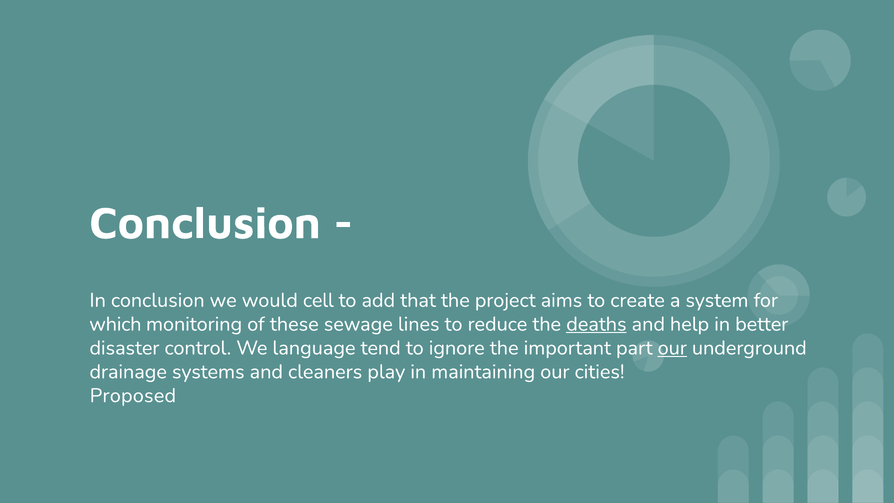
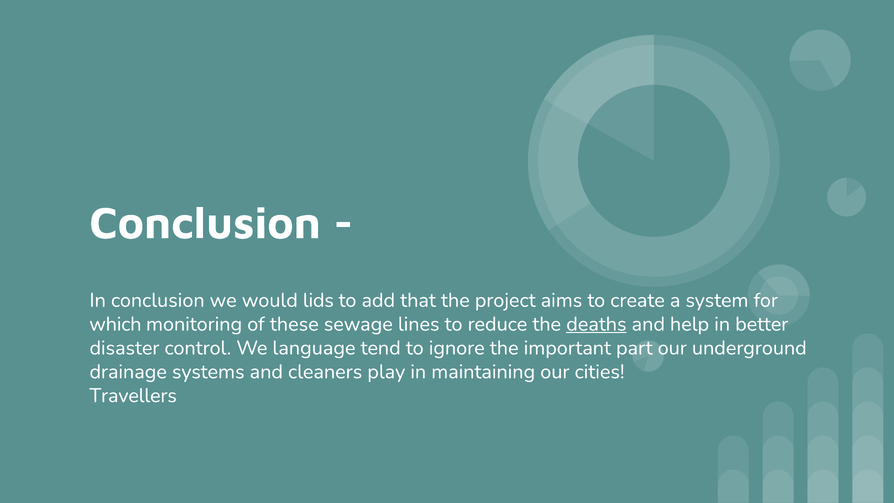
cell: cell -> lids
our at (672, 348) underline: present -> none
Proposed: Proposed -> Travellers
